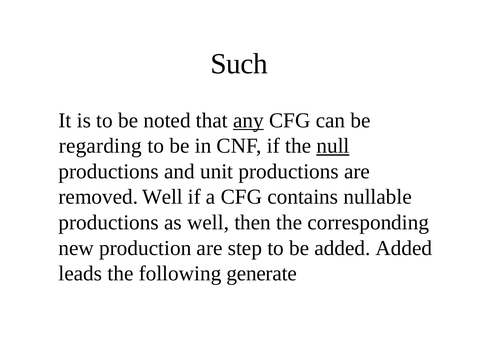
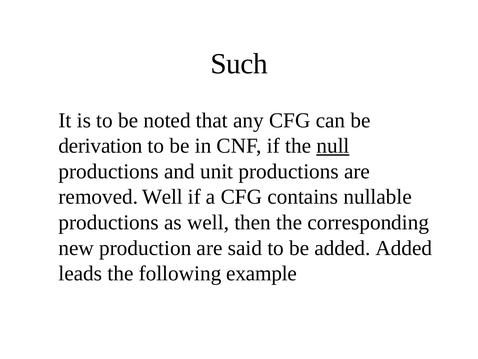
any underline: present -> none
regarding: regarding -> derivation
step: step -> said
generate: generate -> example
